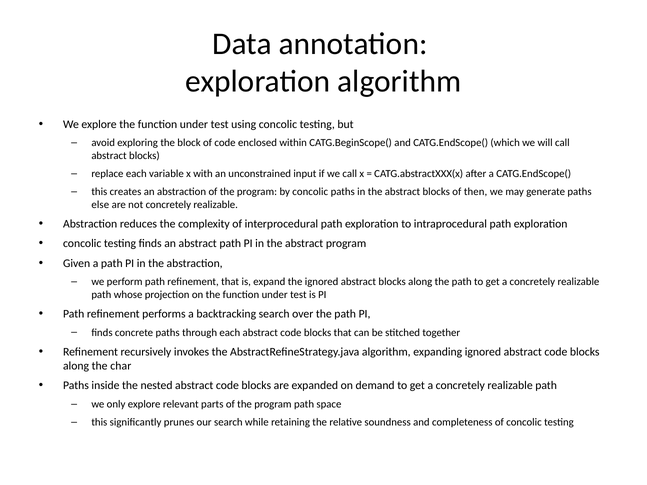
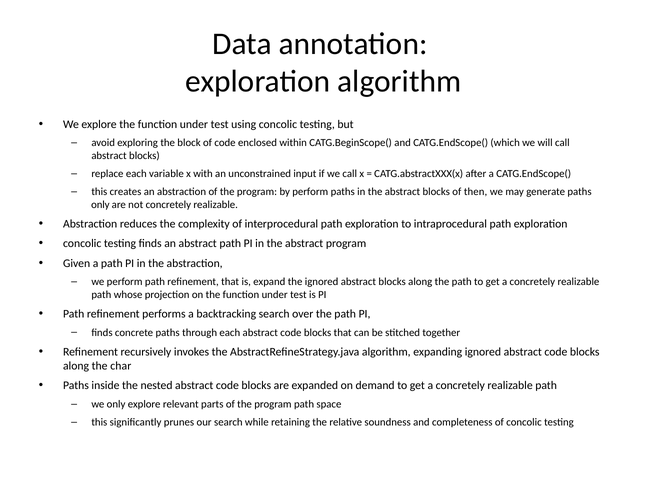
by concolic: concolic -> perform
else at (100, 205): else -> only
